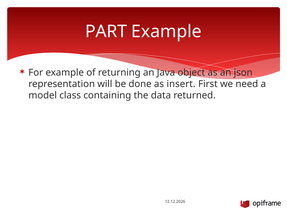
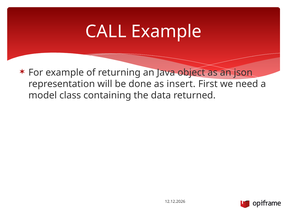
PART: PART -> CALL
